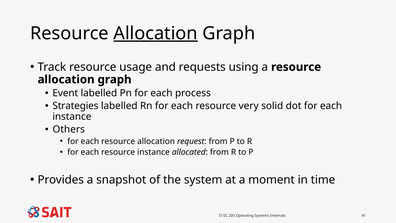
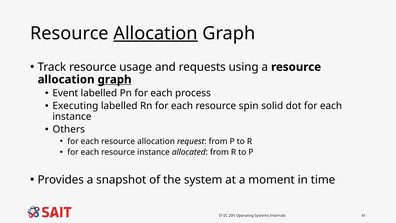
graph at (115, 79) underline: none -> present
Strategies: Strategies -> Executing
very: very -> spin
